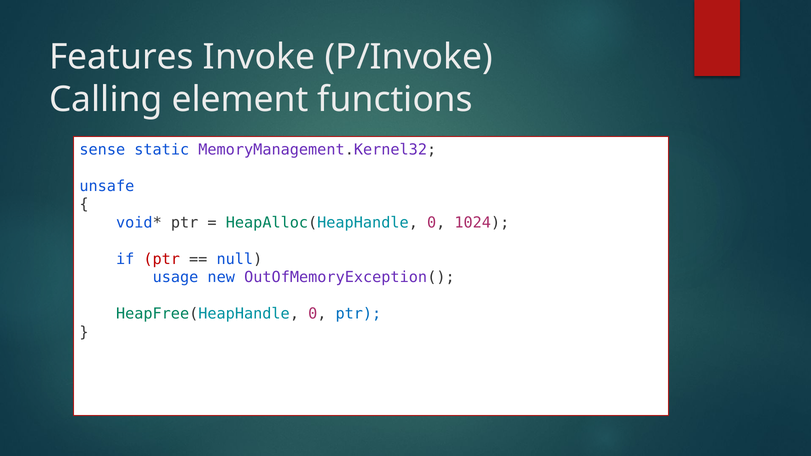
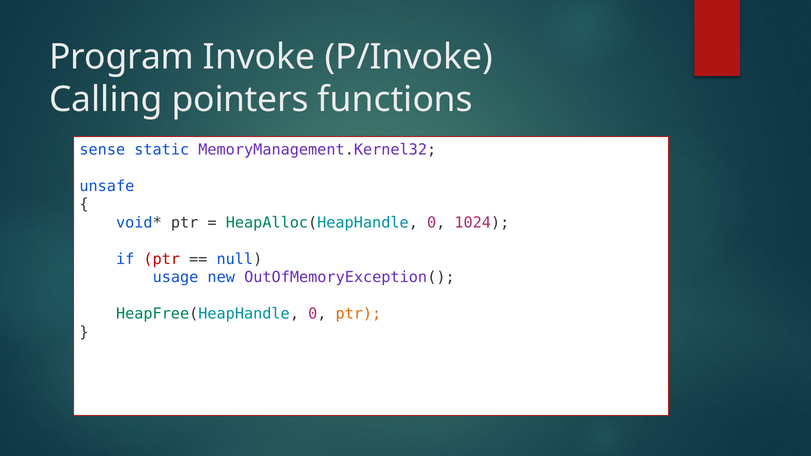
Features: Features -> Program
element: element -> pointers
ptr at (358, 314) colour: blue -> orange
